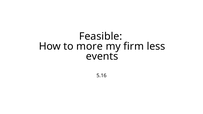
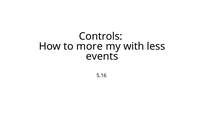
Feasible: Feasible -> Controls
firm: firm -> with
